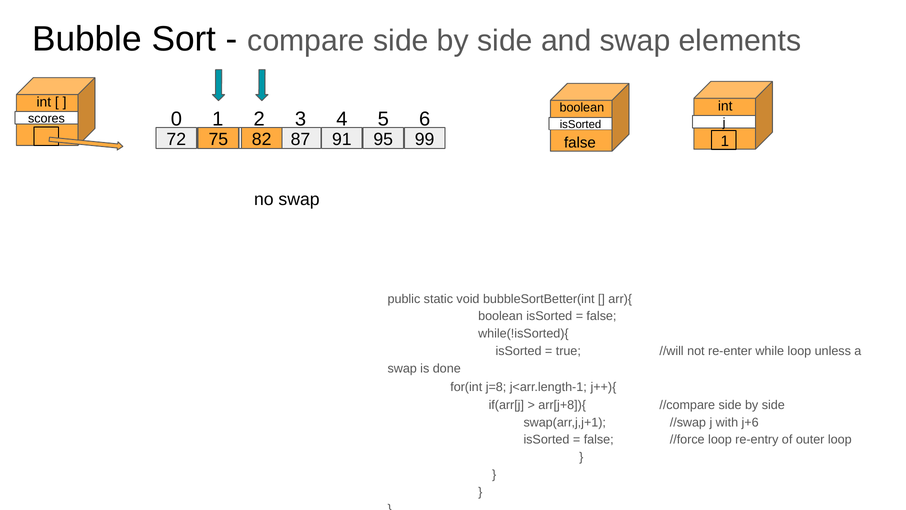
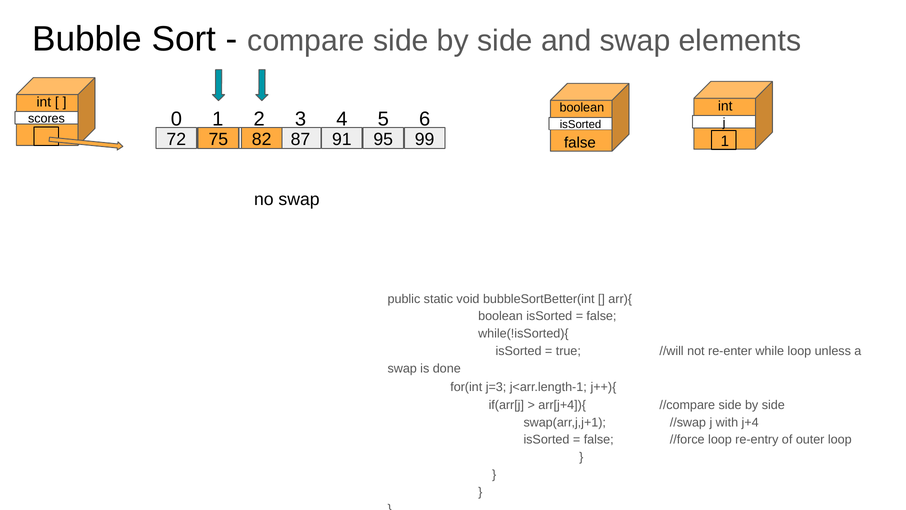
j=8: j=8 -> j=3
arr[j+8]){: arr[j+8]){ -> arr[j+4]){
j+6: j+6 -> j+4
